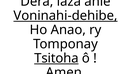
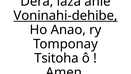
Tsitoha underline: present -> none
